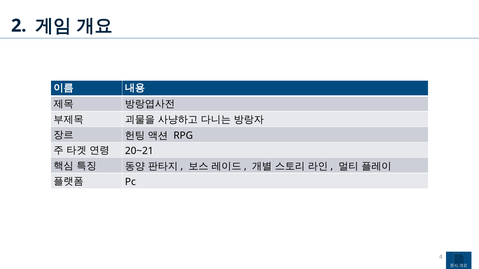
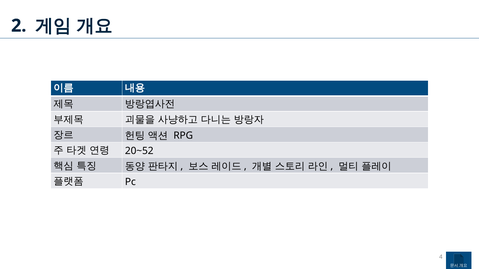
20~21: 20~21 -> 20~52
